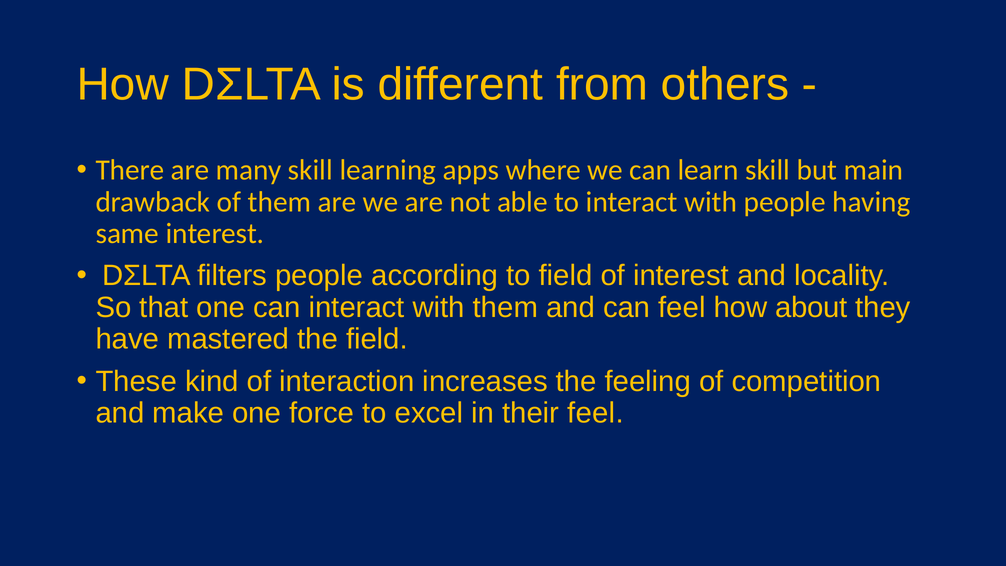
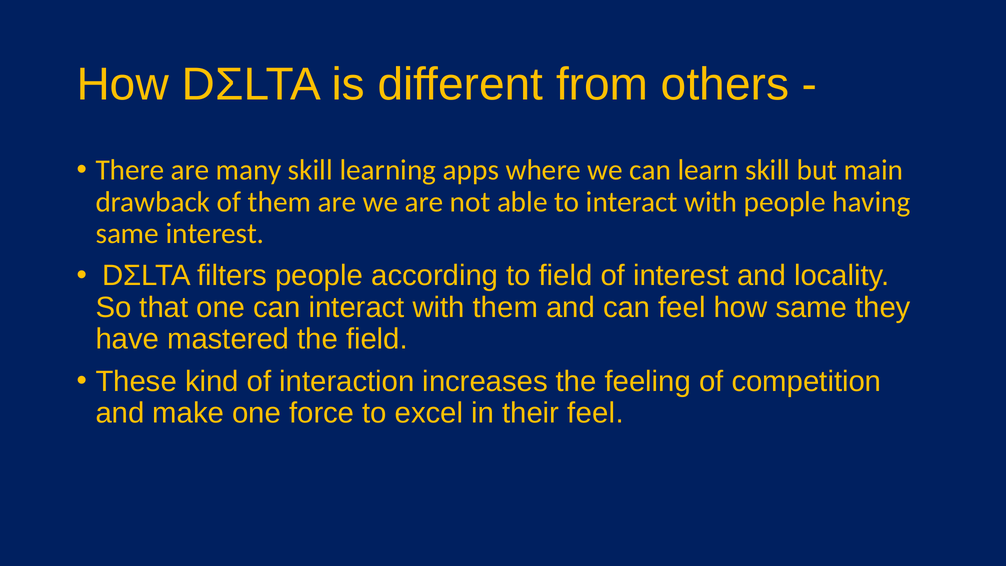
how about: about -> same
